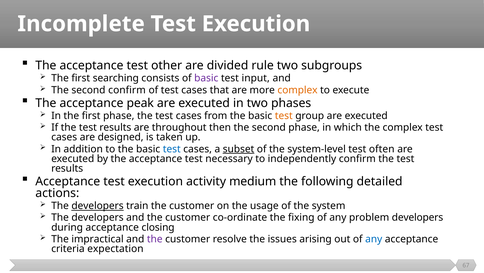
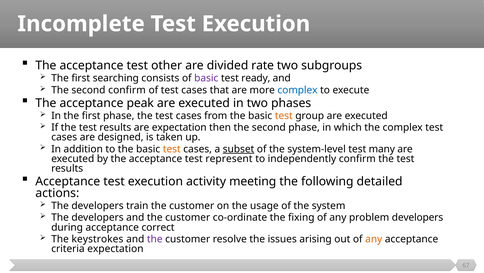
rule: rule -> rate
input: input -> ready
complex at (297, 90) colour: orange -> blue
are throughout: throughout -> expectation
test at (172, 149) colour: blue -> orange
often: often -> many
necessary: necessary -> represent
medium: medium -> meeting
developers at (98, 205) underline: present -> none
closing: closing -> correct
impractical: impractical -> keystrokes
any at (374, 238) colour: blue -> orange
